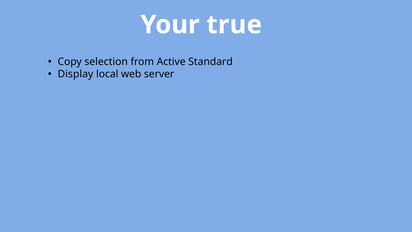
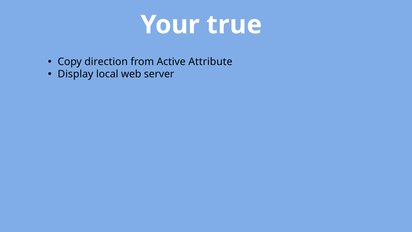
selection: selection -> direction
Standard: Standard -> Attribute
